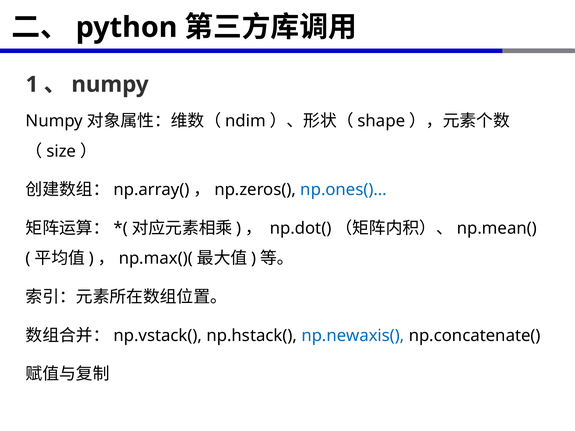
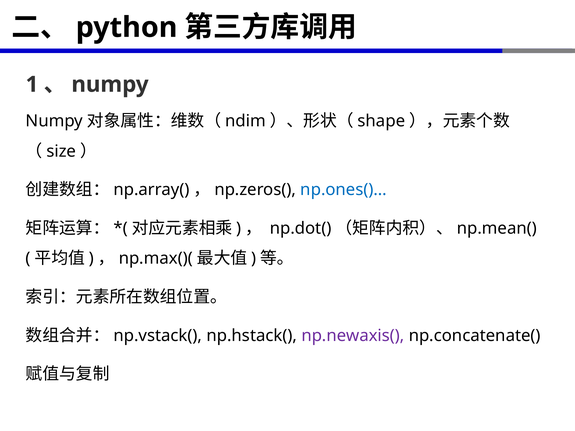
np.newaxis( colour: blue -> purple
